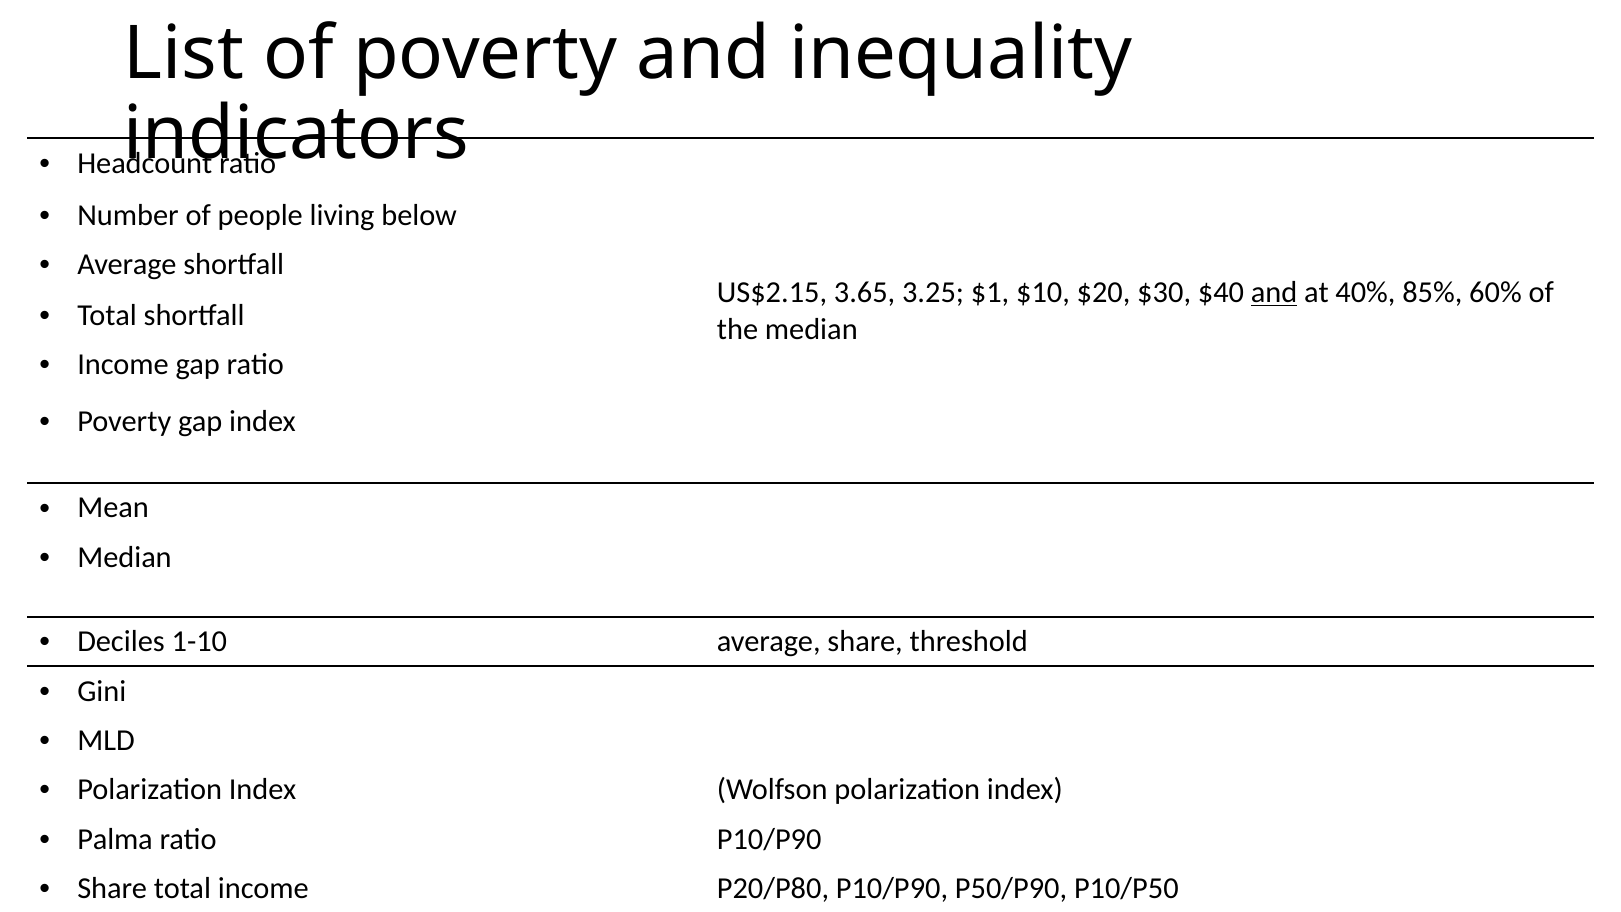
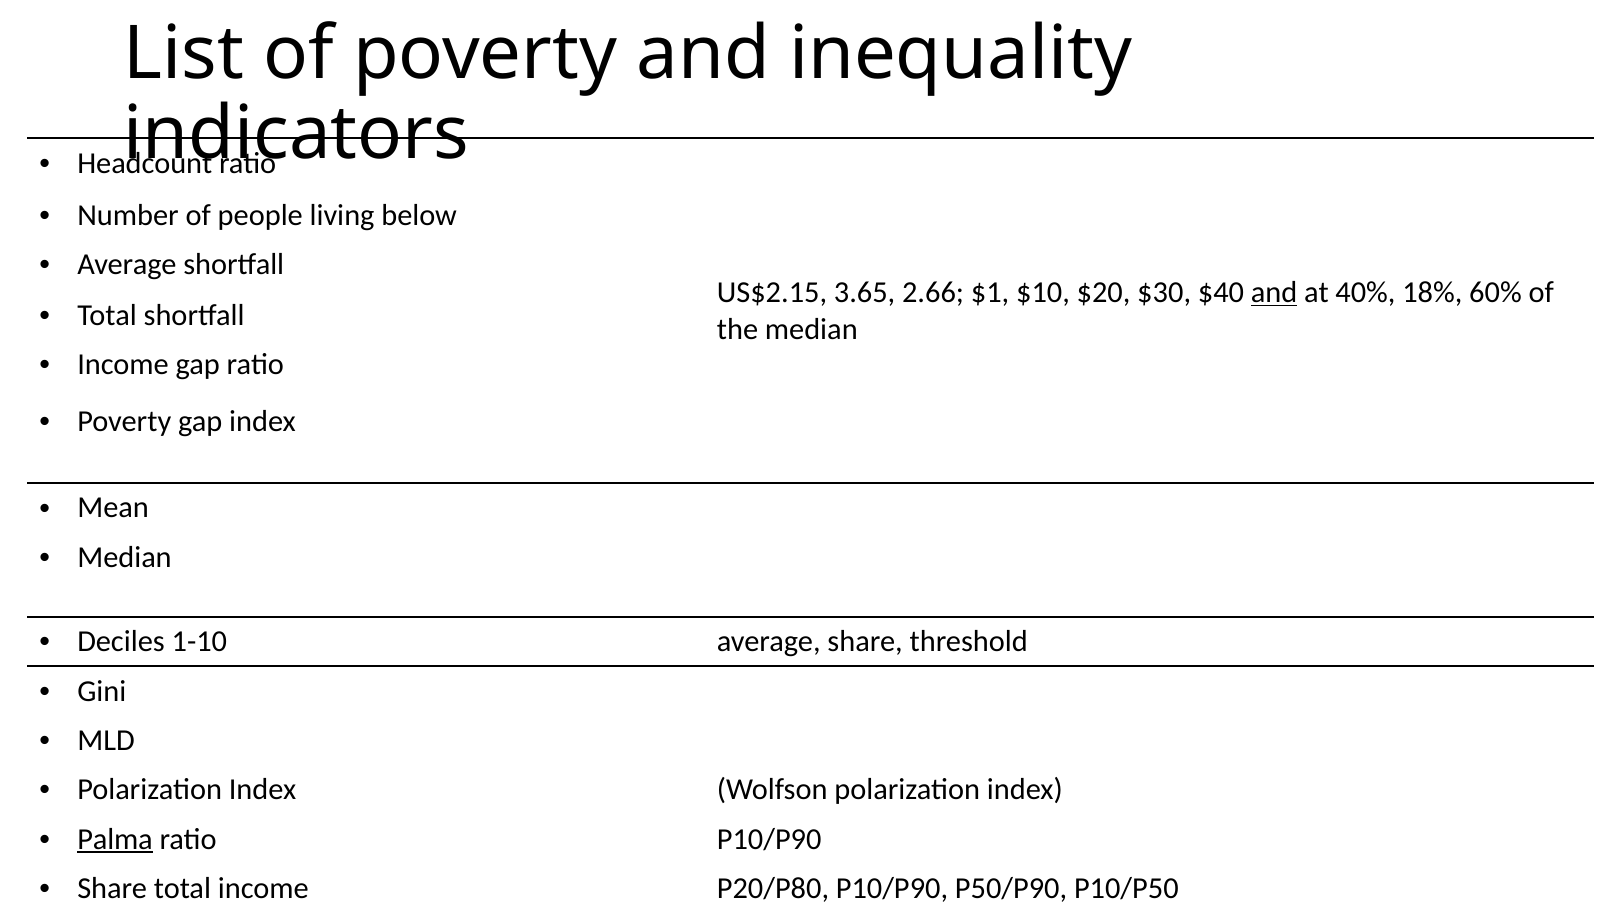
3.25: 3.25 -> 2.66
85%: 85% -> 18%
Palma underline: none -> present
